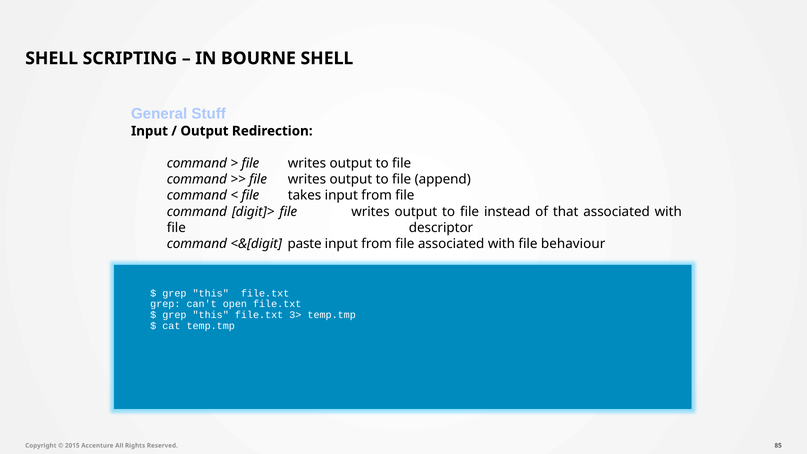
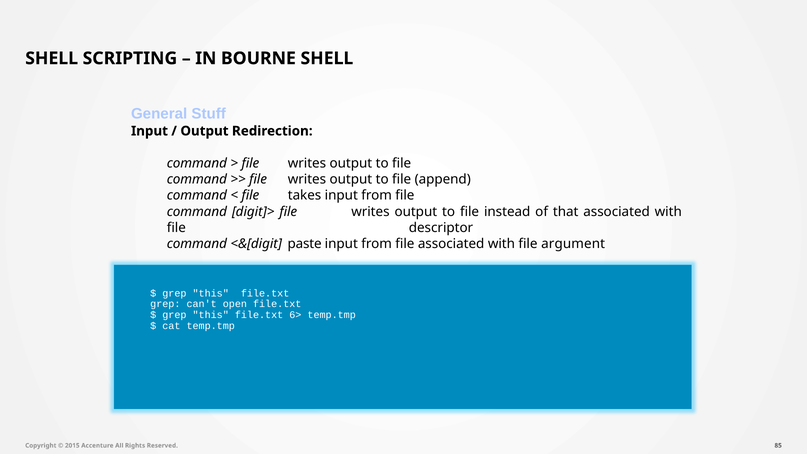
behaviour: behaviour -> argument
3>: 3> -> 6>
